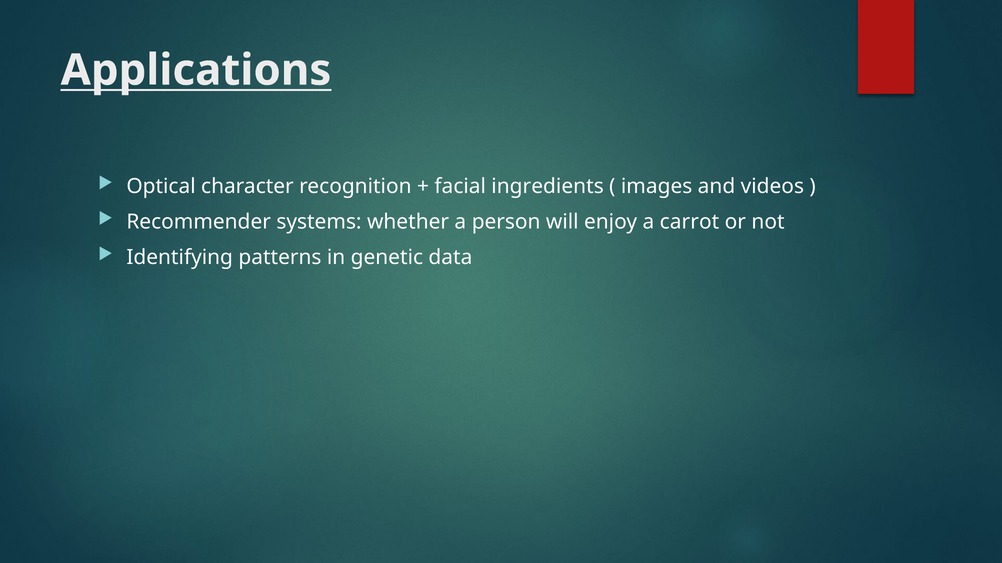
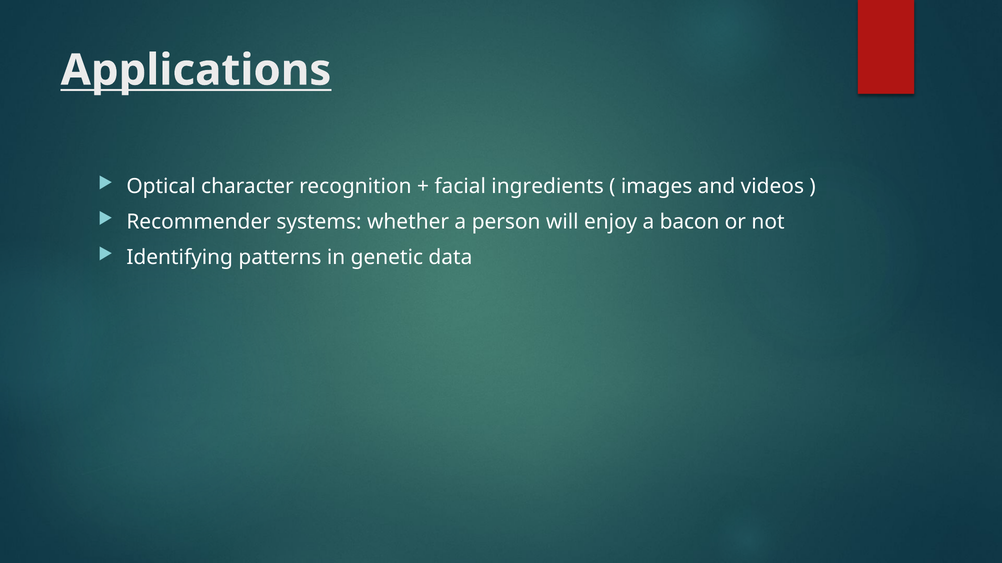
carrot: carrot -> bacon
